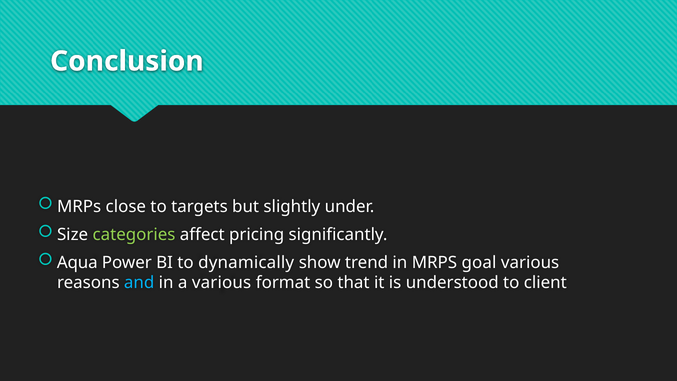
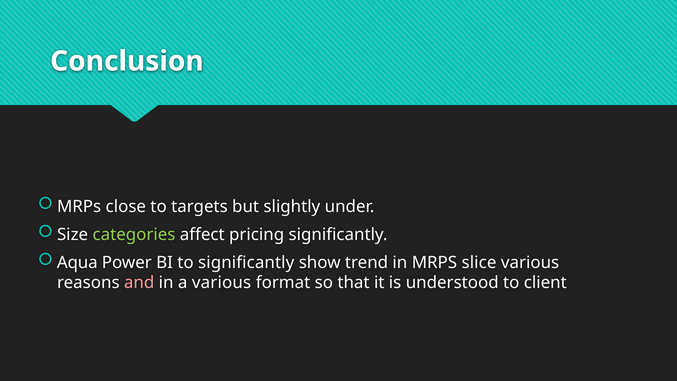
to dynamically: dynamically -> significantly
goal: goal -> slice
and colour: light blue -> pink
